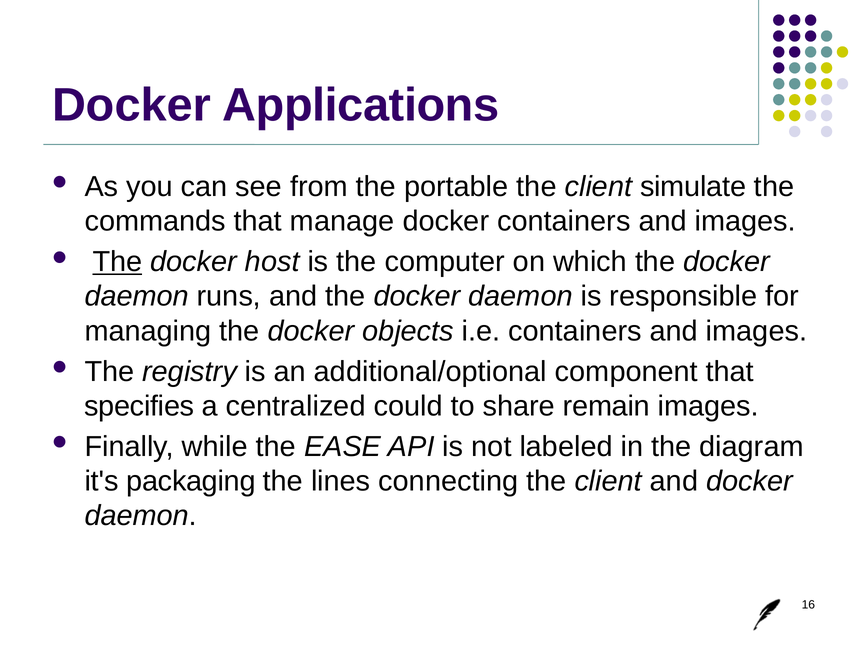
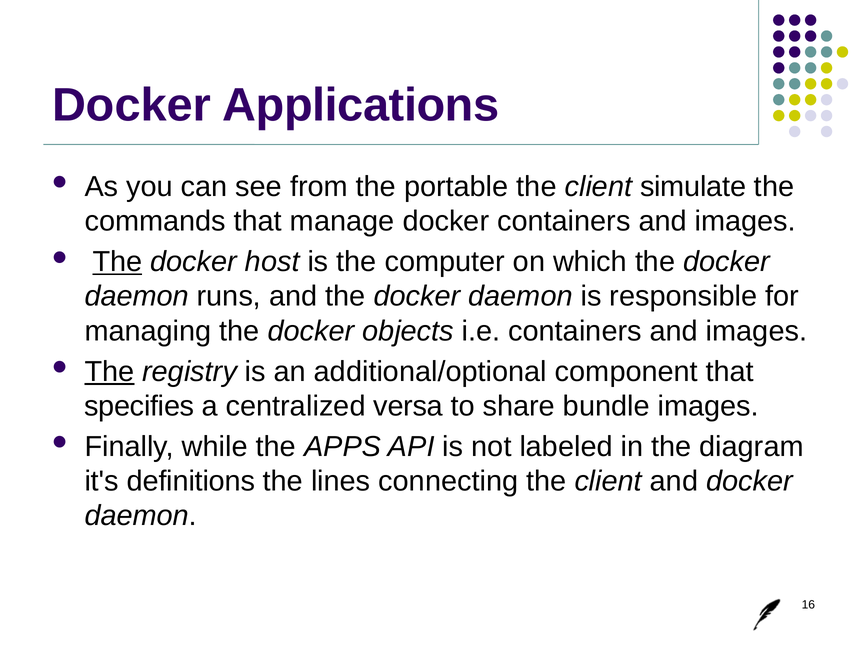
The at (109, 372) underline: none -> present
could: could -> versa
remain: remain -> bundle
EASE: EASE -> APPS
packaging: packaging -> definitions
